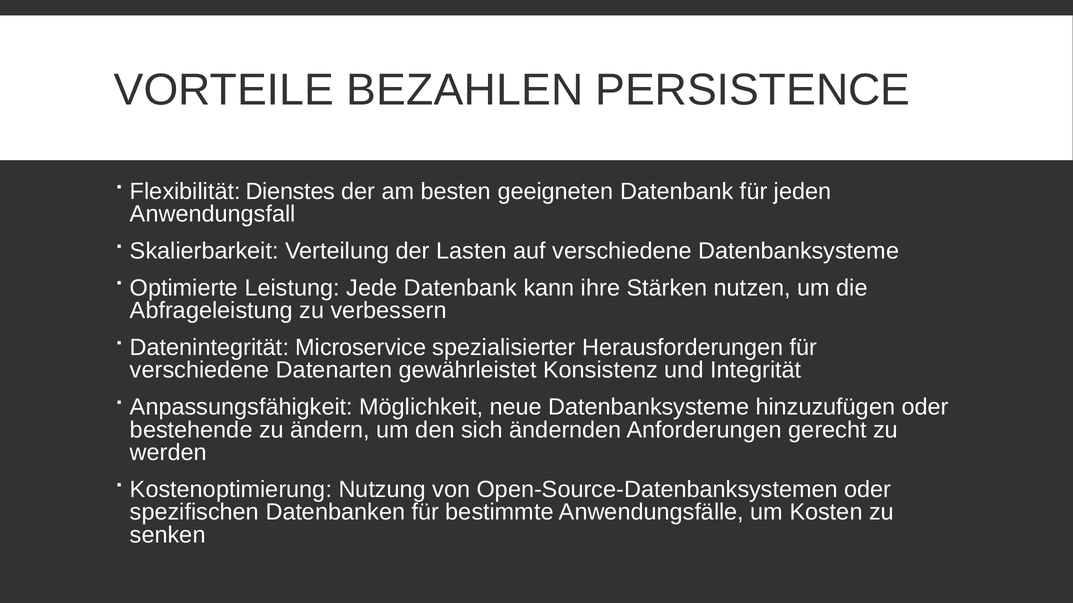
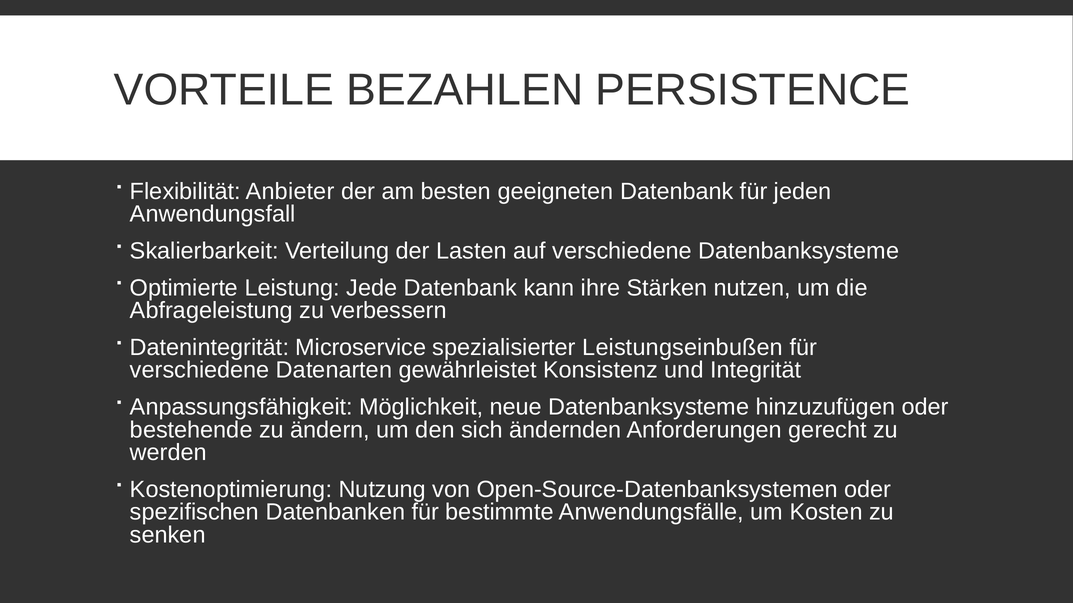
Dienstes: Dienstes -> Anbieter
Herausforderungen: Herausforderungen -> Leistungseinbußen
